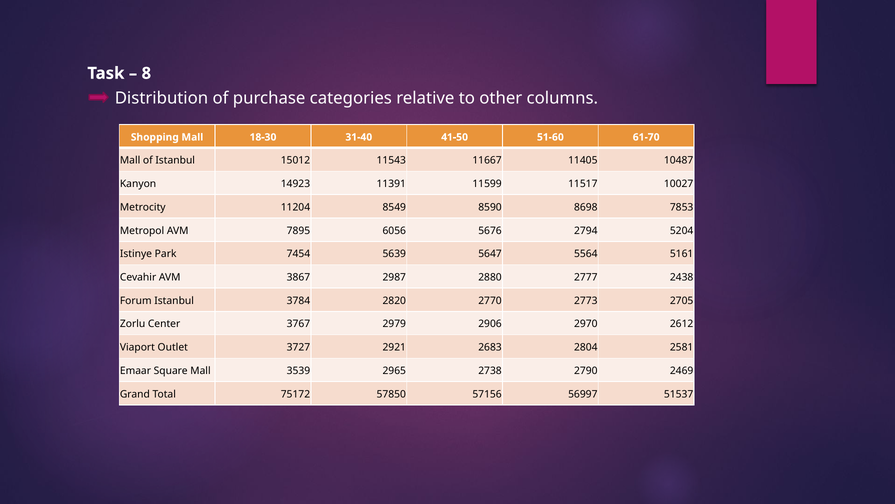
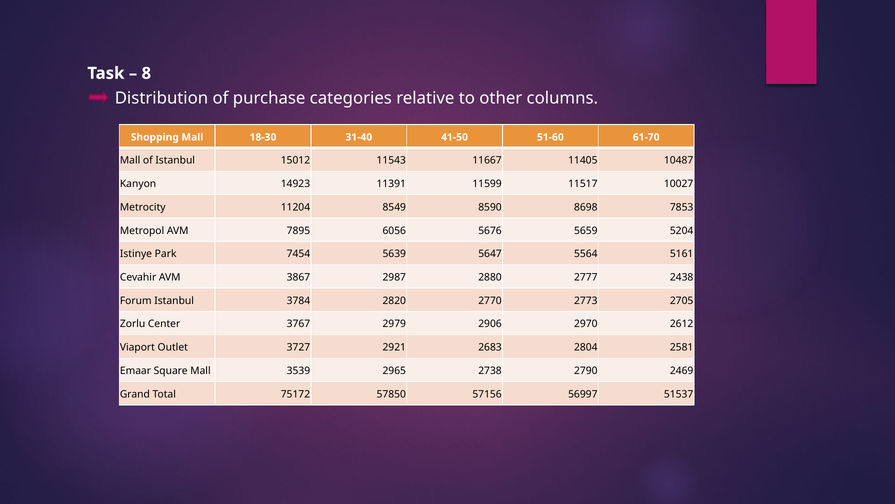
2794: 2794 -> 5659
